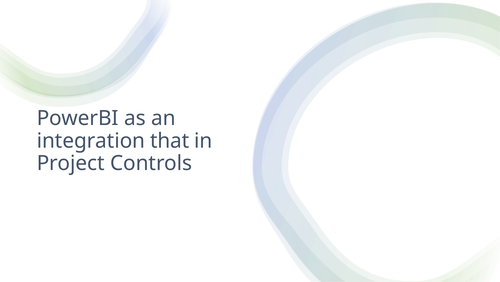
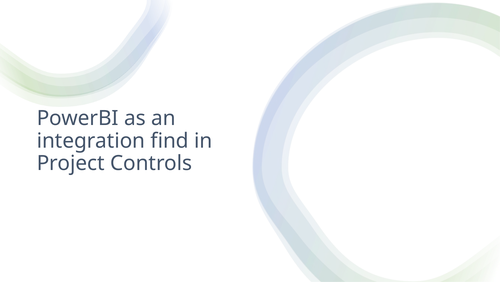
that: that -> find
